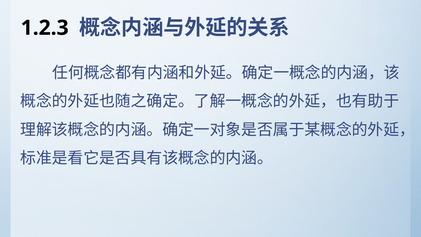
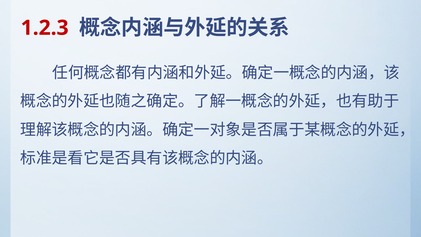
1.2.3 colour: black -> red
